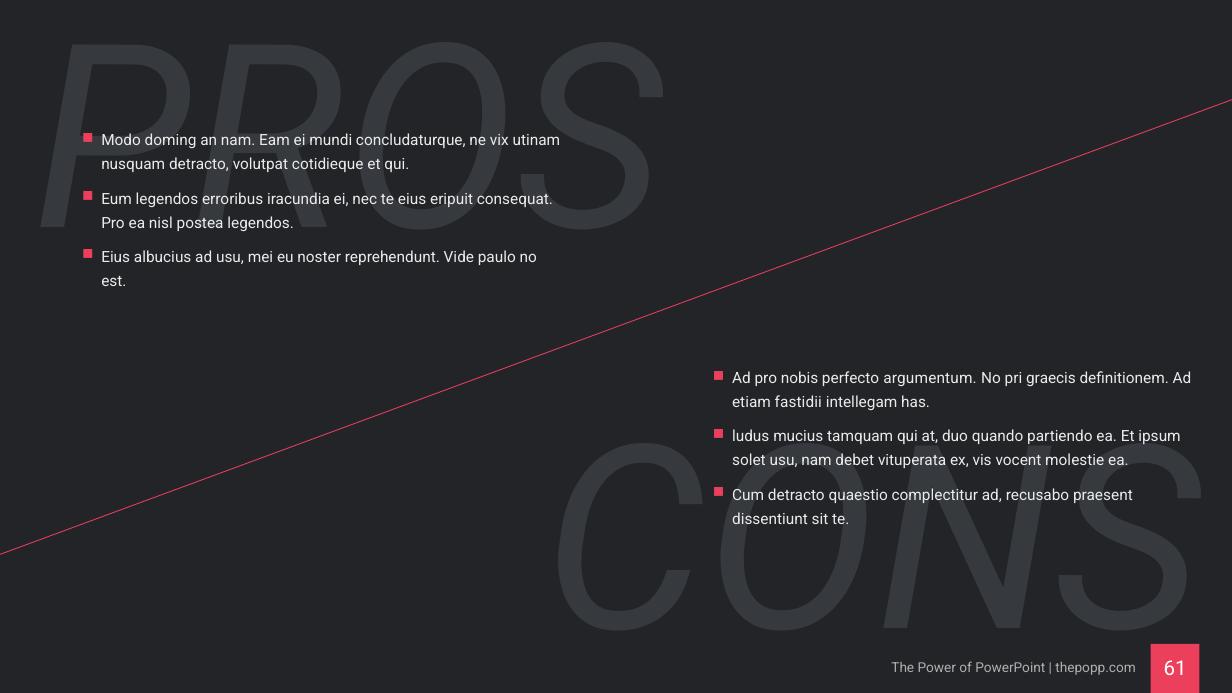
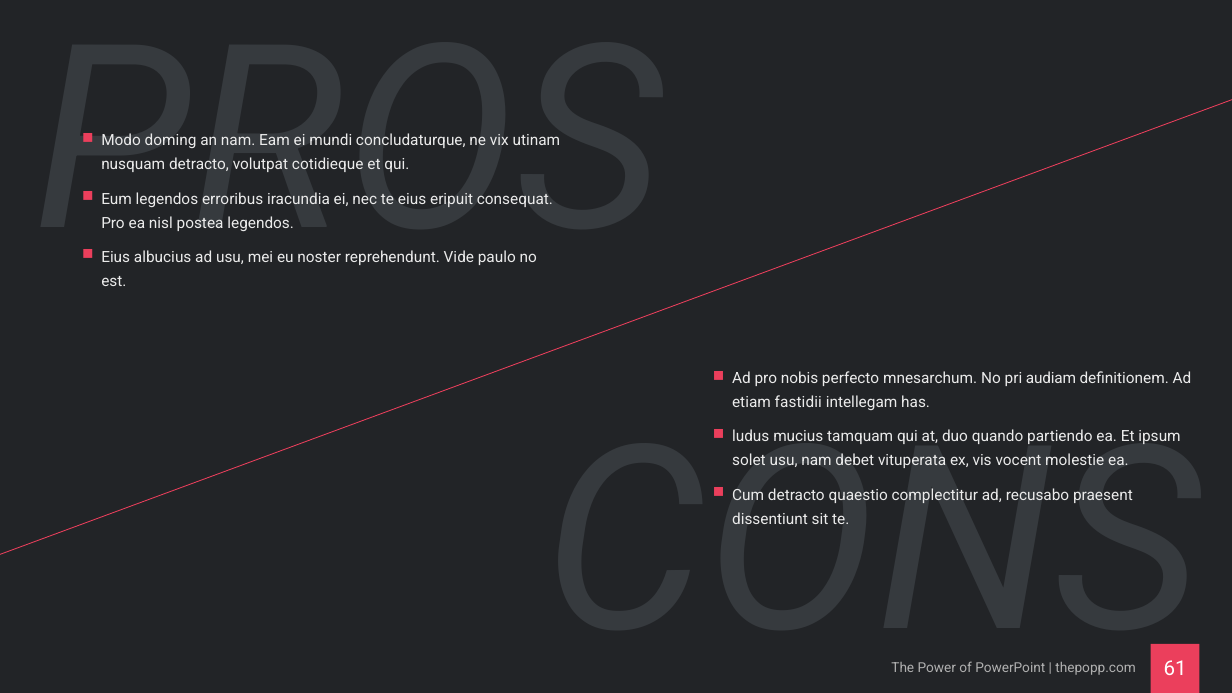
argumentum: argumentum -> mnesarchum
graecis: graecis -> audiam
